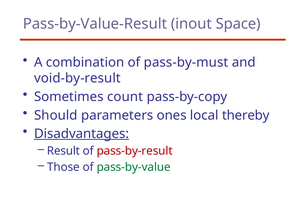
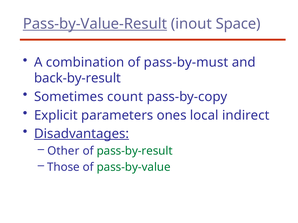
Pass-by-Value-Result underline: none -> present
void-by-result: void-by-result -> back-by-result
Should: Should -> Explicit
thereby: thereby -> indirect
Result: Result -> Other
pass-by-result colour: red -> green
